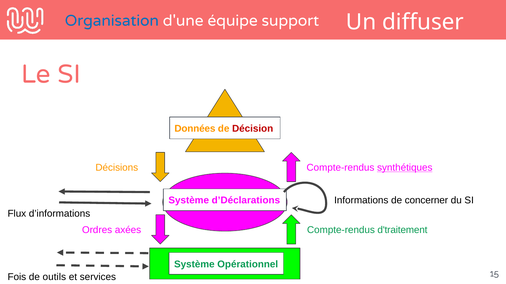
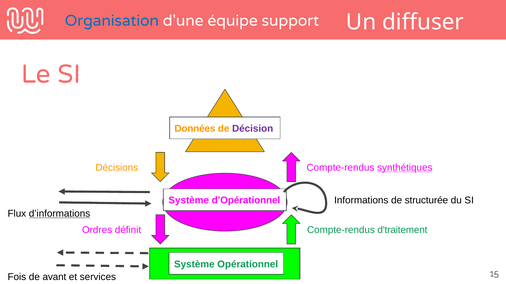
Décision colour: red -> purple
d’Déclarations: d’Déclarations -> d’Opérationnel
concerner: concerner -> structurée
d’informations underline: none -> present
axées: axées -> définit
outils: outils -> avant
